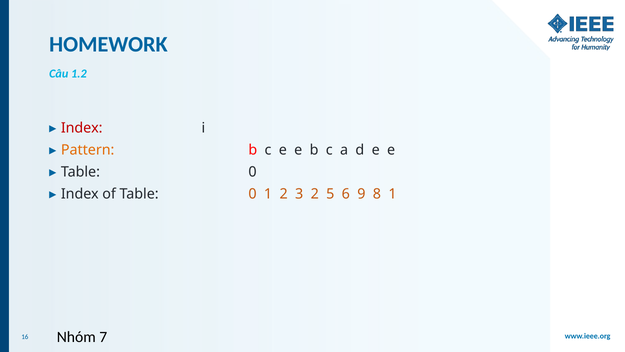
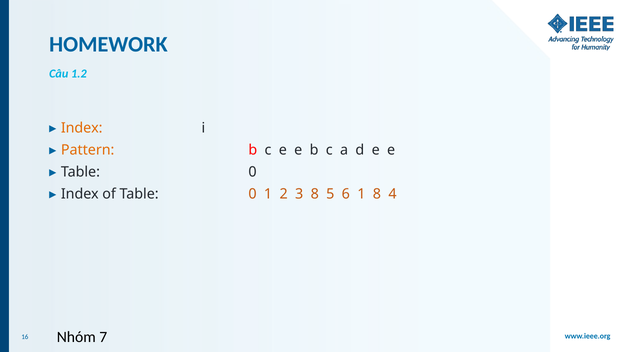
Index at (82, 128) colour: red -> orange
3 2: 2 -> 8
6 9: 9 -> 1
8 1: 1 -> 4
